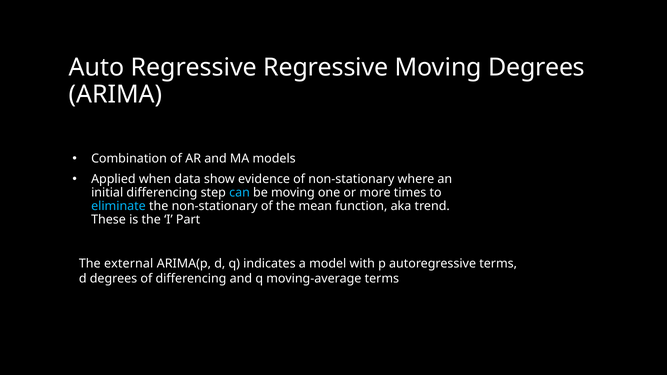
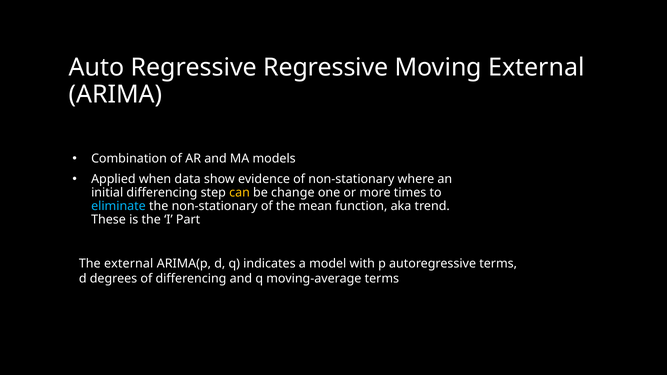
Moving Degrees: Degrees -> External
can colour: light blue -> yellow
be moving: moving -> change
